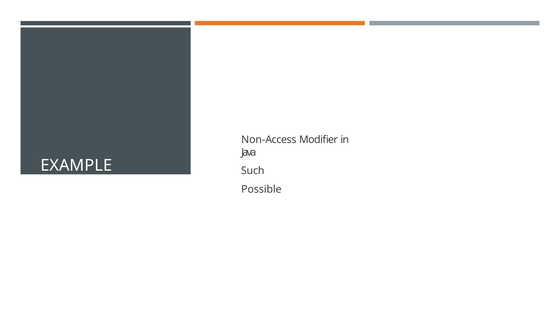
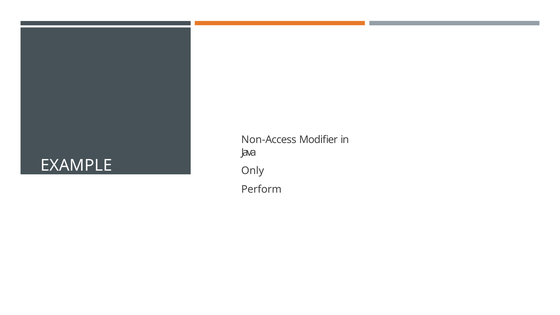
Such: Such -> Only
Possible: Possible -> Perform
